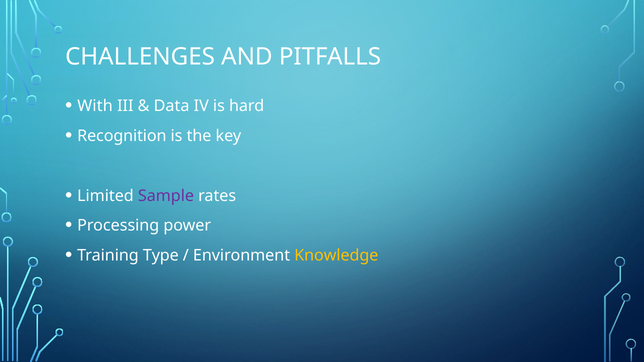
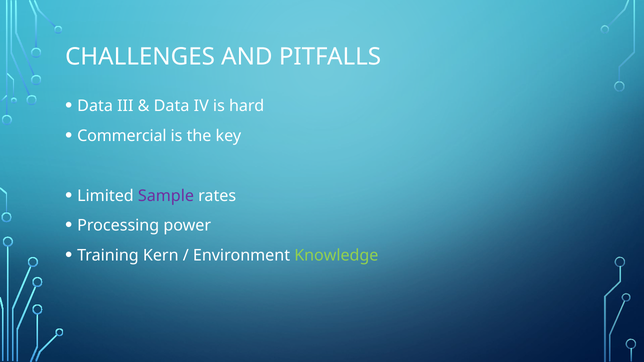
With at (95, 106): With -> Data
Recognition: Recognition -> Commercial
Type: Type -> Kern
Knowledge colour: yellow -> light green
